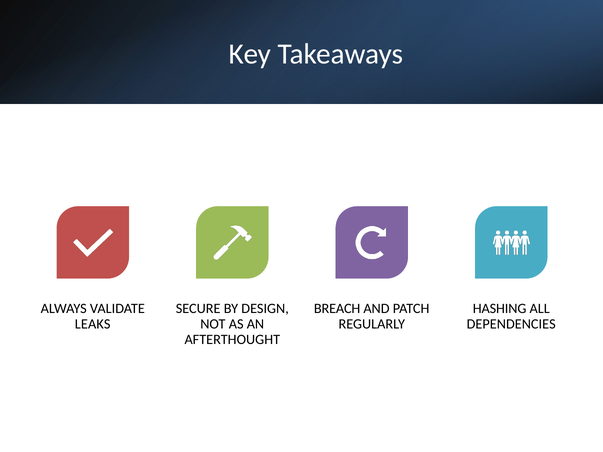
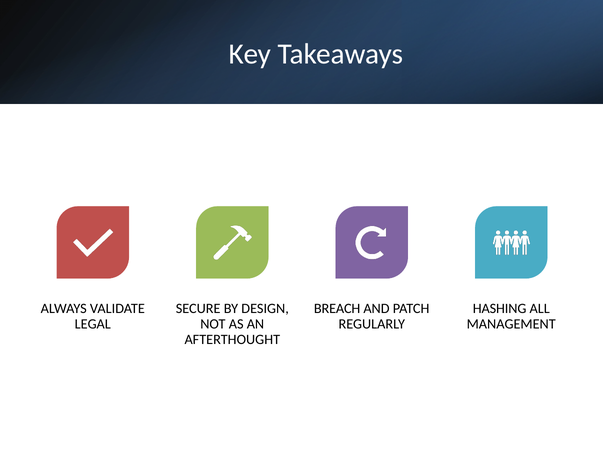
LEAKS: LEAKS -> LEGAL
DEPENDENCIES: DEPENDENCIES -> MANAGEMENT
